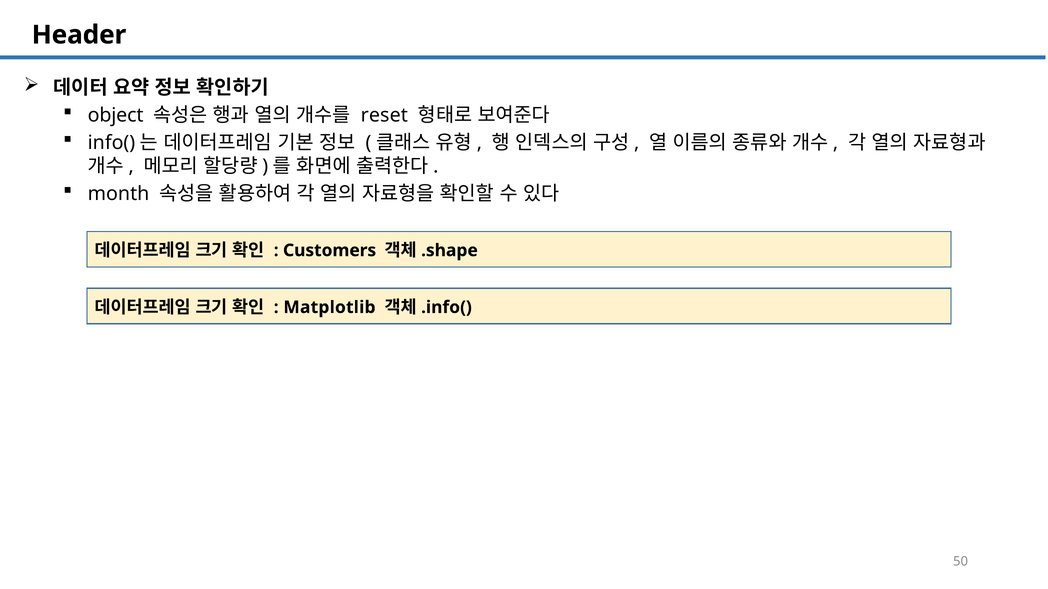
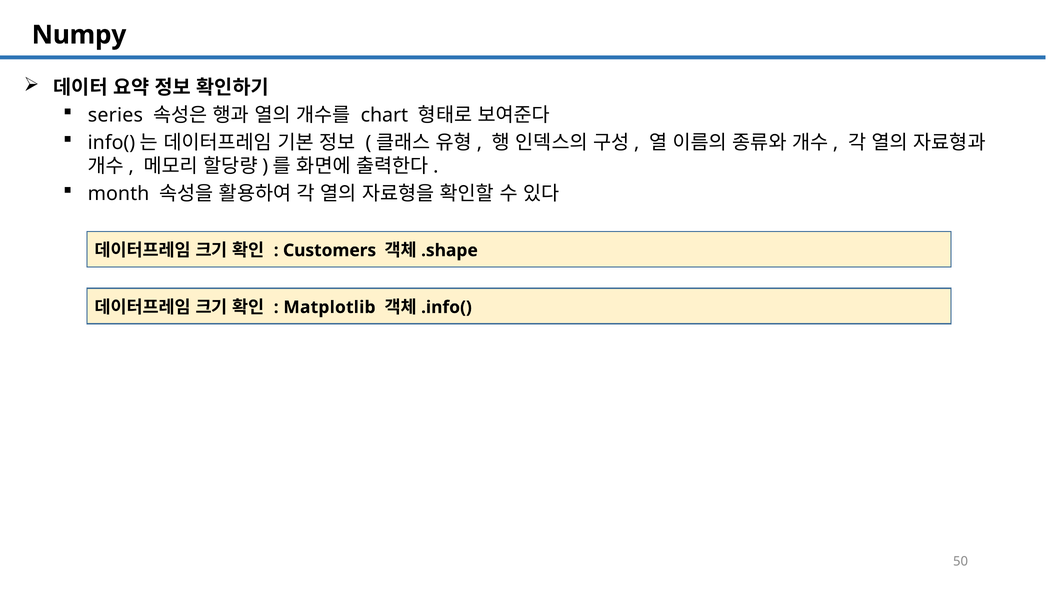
Header: Header -> Numpy
object: object -> series
reset: reset -> chart
